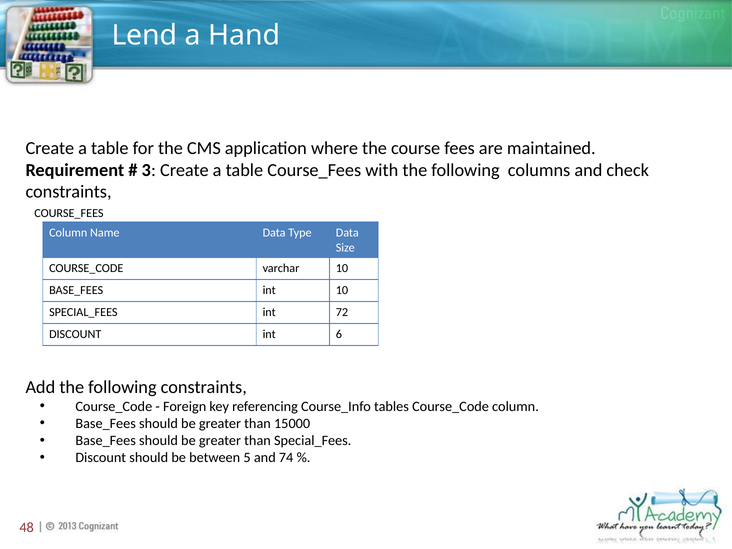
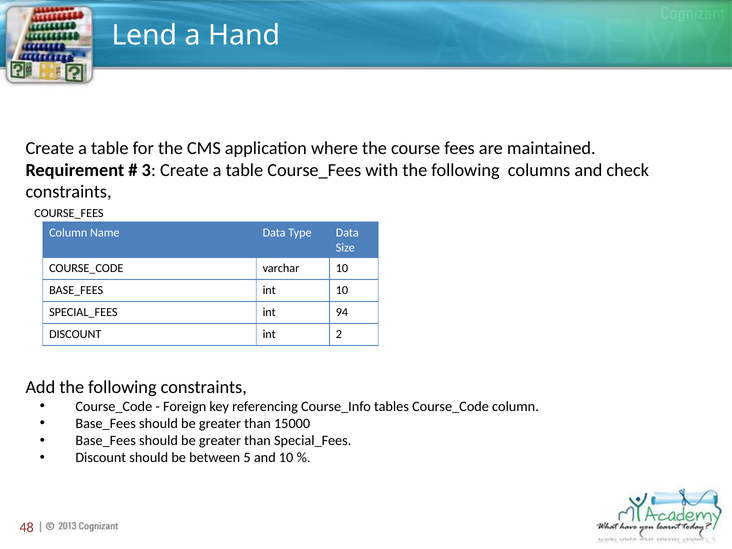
72: 72 -> 94
6: 6 -> 2
and 74: 74 -> 10
